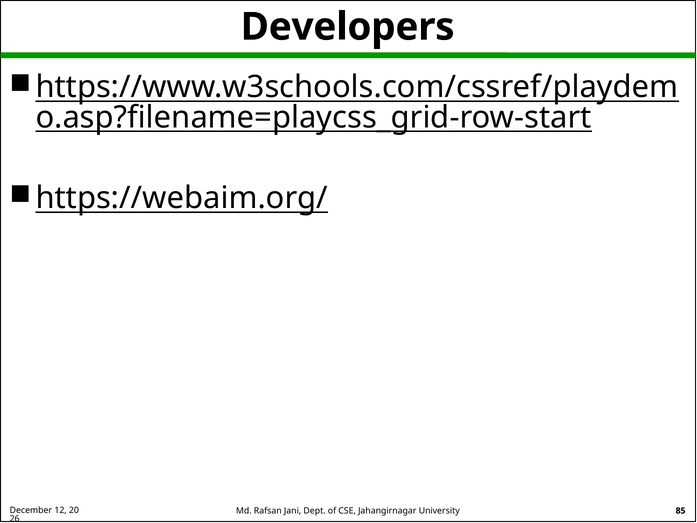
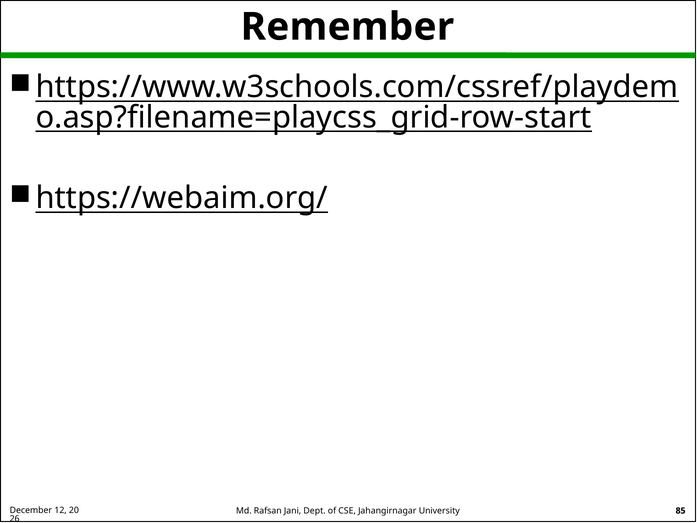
Developers: Developers -> Remember
